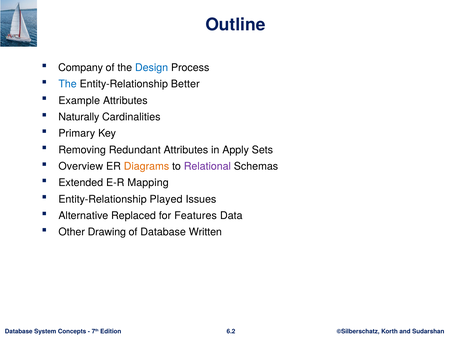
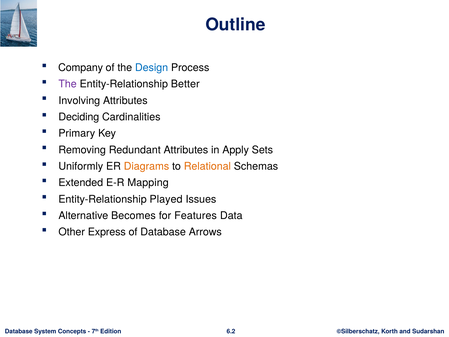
The at (68, 84) colour: blue -> purple
Example: Example -> Involving
Naturally: Naturally -> Deciding
Overview: Overview -> Uniformly
Relational colour: purple -> orange
Replaced: Replaced -> Becomes
Drawing: Drawing -> Express
Written: Written -> Arrows
